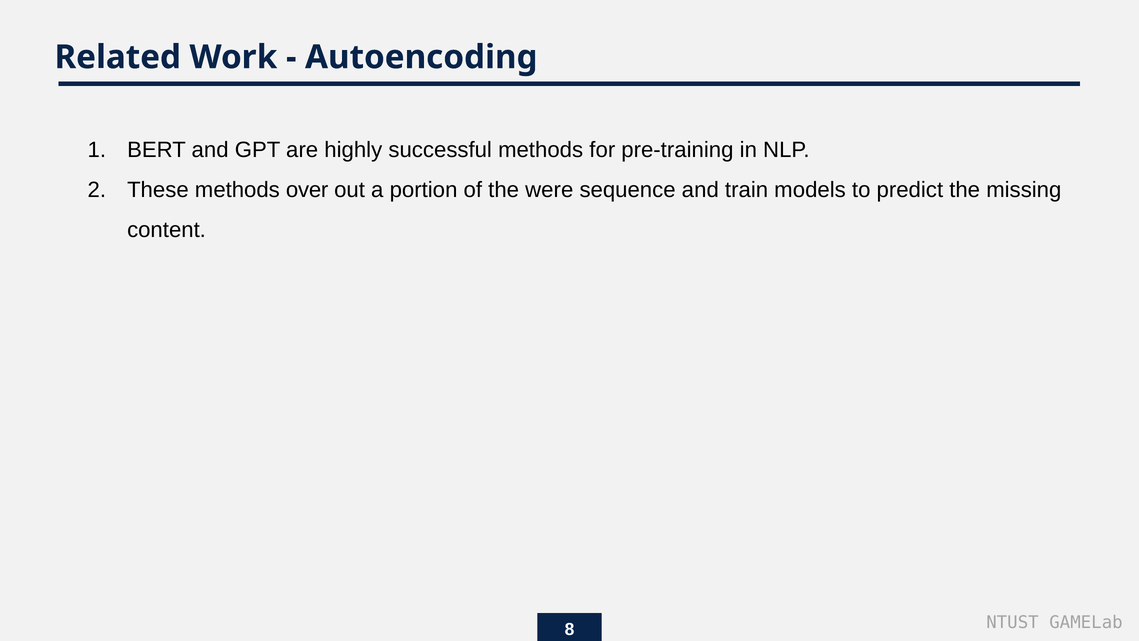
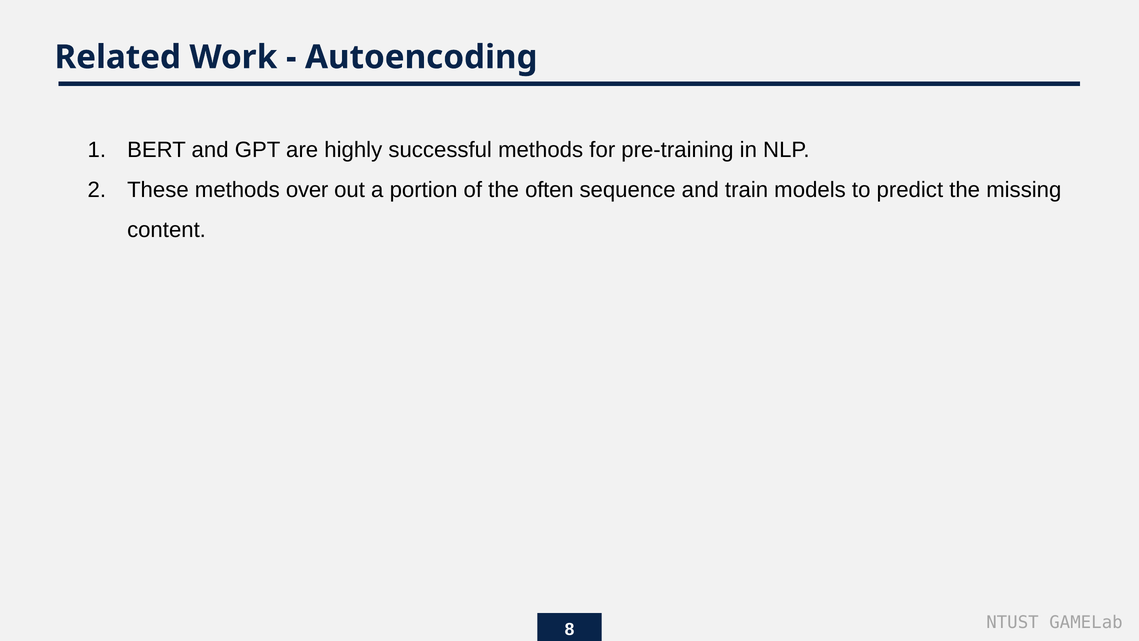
were: were -> often
